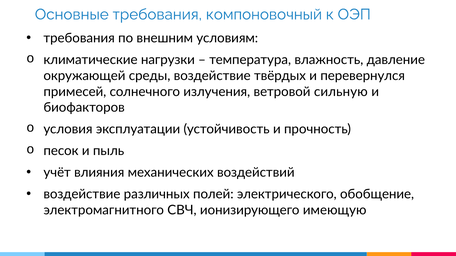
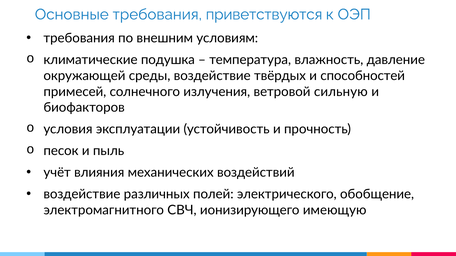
компоновочный: компоновочный -> приветствуются
нагрузки: нагрузки -> подушка
перевернулся: перевернулся -> способностей
